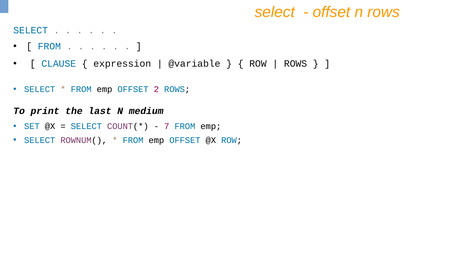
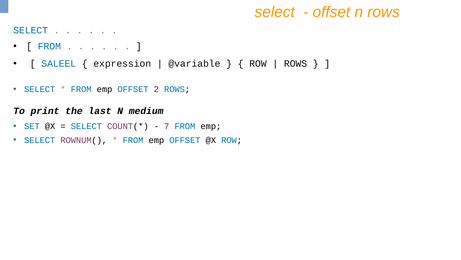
CLAUSE: CLAUSE -> SALEEL
